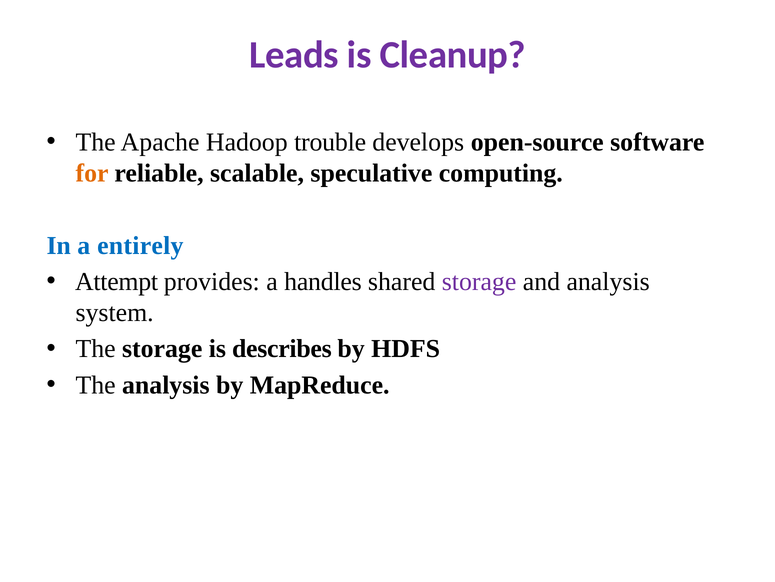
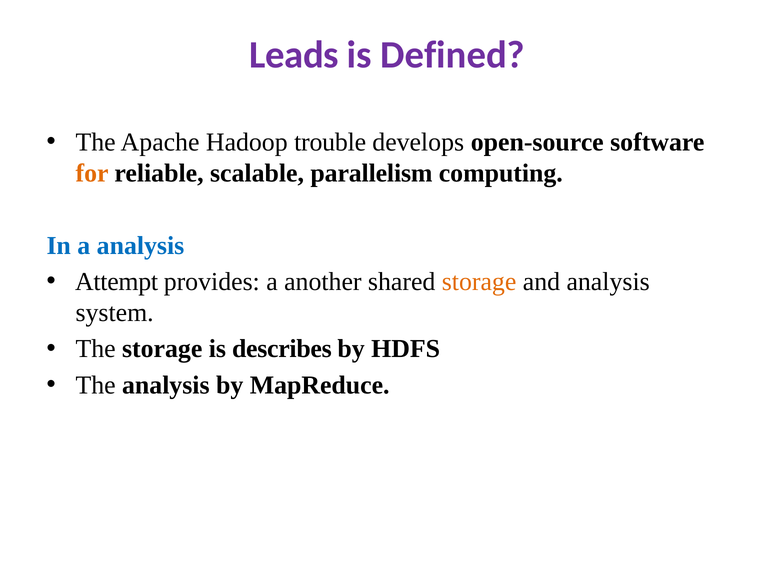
Cleanup: Cleanup -> Defined
speculative: speculative -> parallelism
a entirely: entirely -> analysis
handles: handles -> another
storage at (479, 281) colour: purple -> orange
